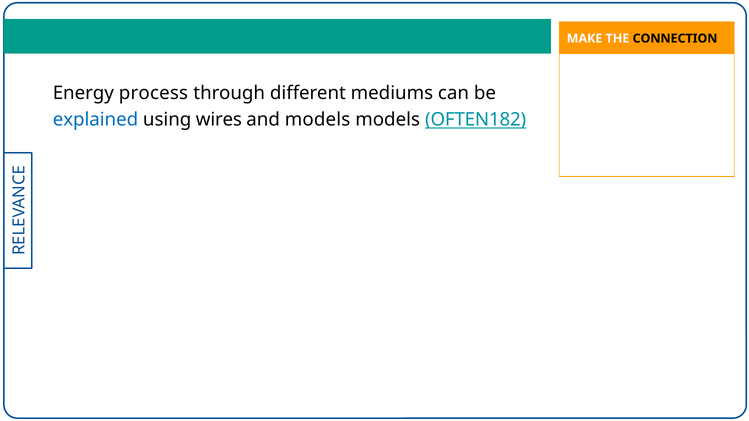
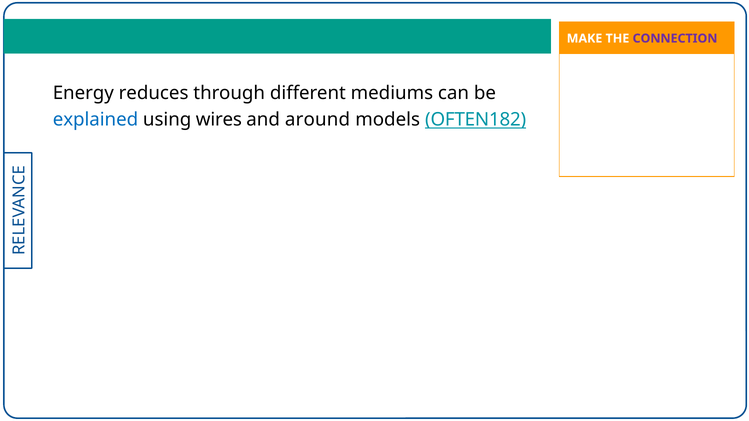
CONNECTION colour: black -> purple
process: process -> reduces
and models: models -> around
